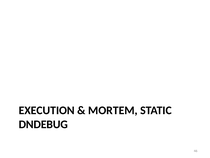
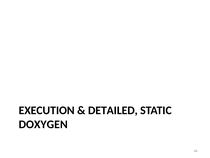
MORTEM: MORTEM -> DETAILED
DNDEBUG: DNDEBUG -> DOXYGEN
